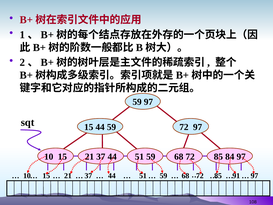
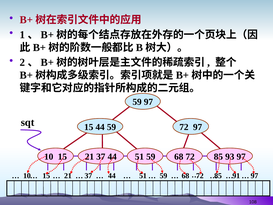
84: 84 -> 93
